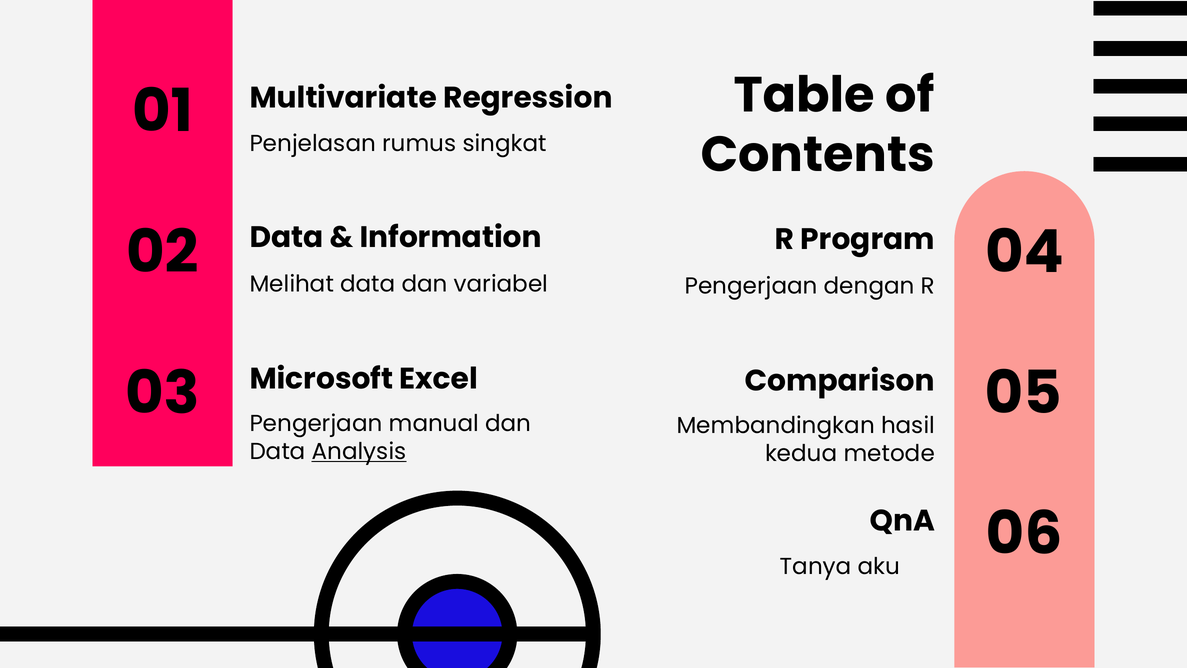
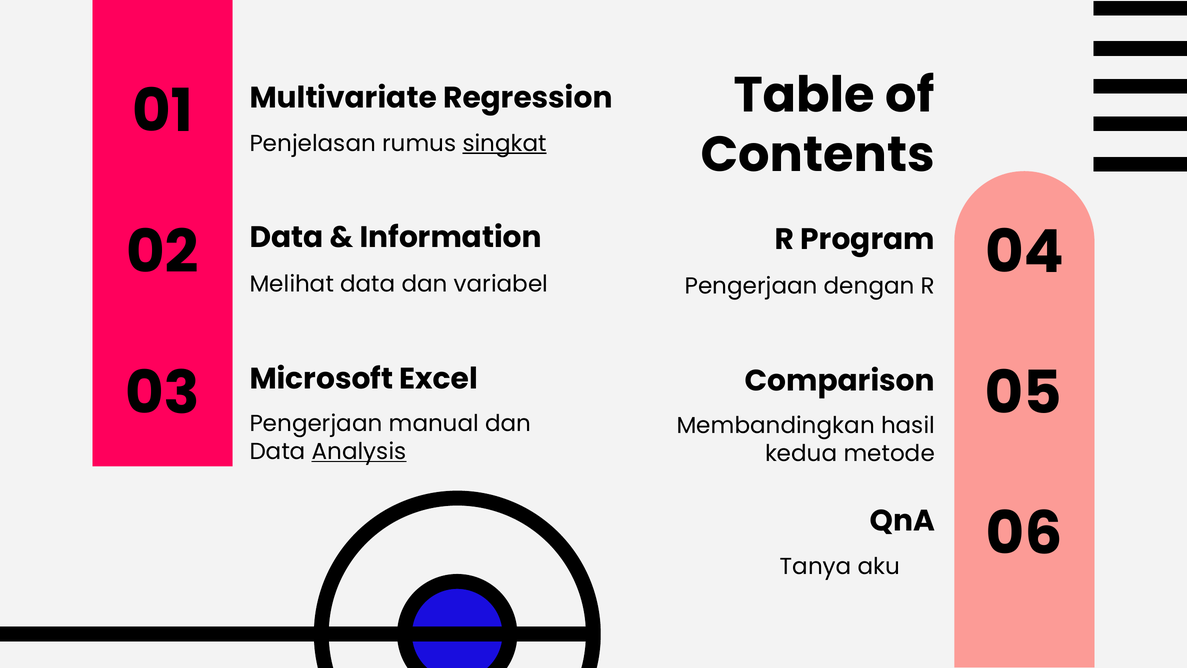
singkat underline: none -> present
